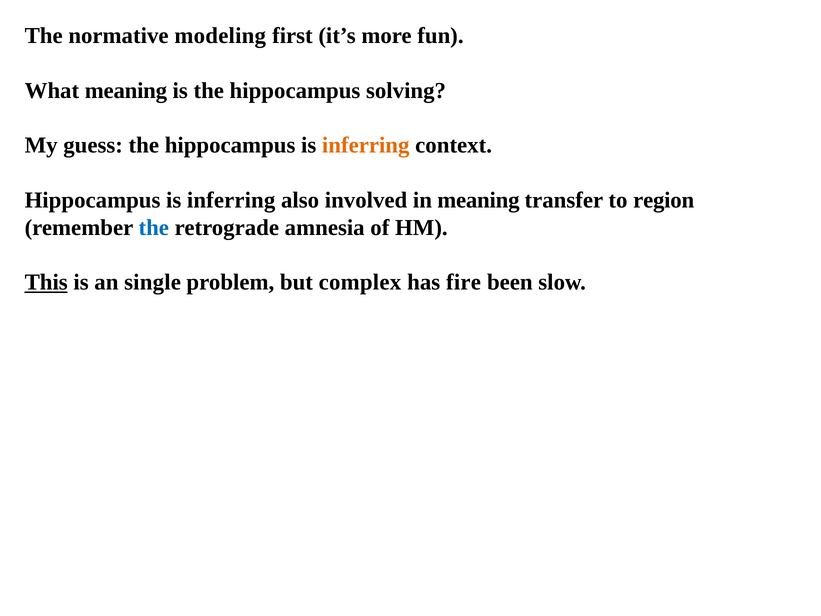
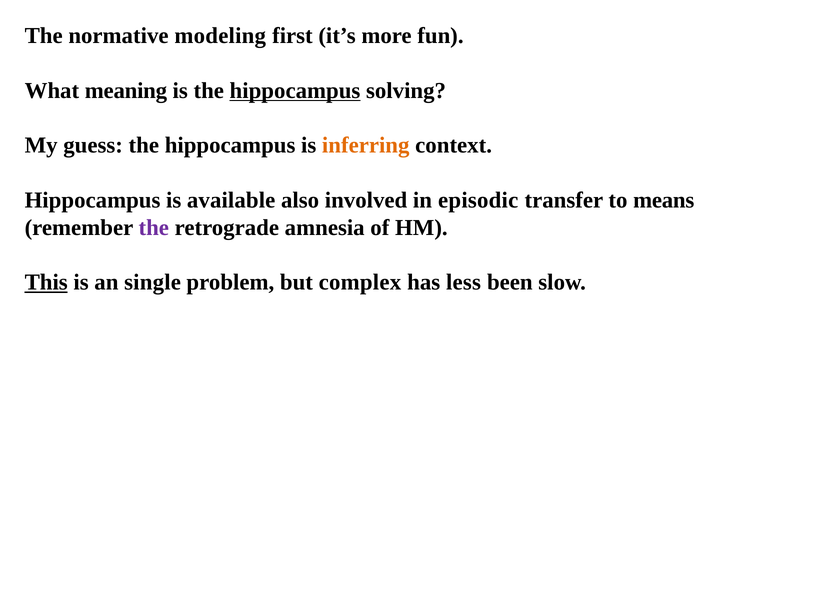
hippocampus at (295, 91) underline: none -> present
inferring at (231, 200): inferring -> available
in meaning: meaning -> episodic
region: region -> means
the at (154, 228) colour: blue -> purple
fire: fire -> less
